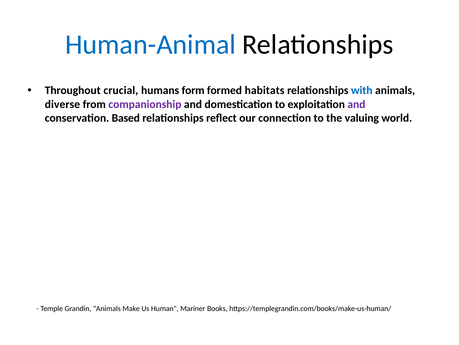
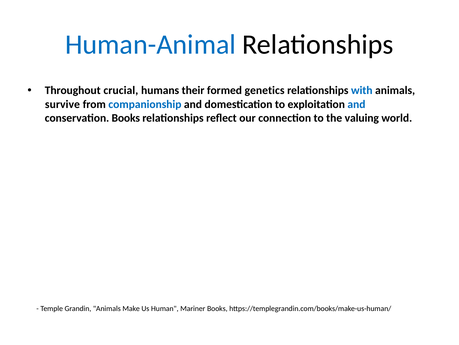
form: form -> their
habitats: habitats -> genetics
diverse: diverse -> survive
companionship colour: purple -> blue
and at (356, 104) colour: purple -> blue
conservation Based: Based -> Books
